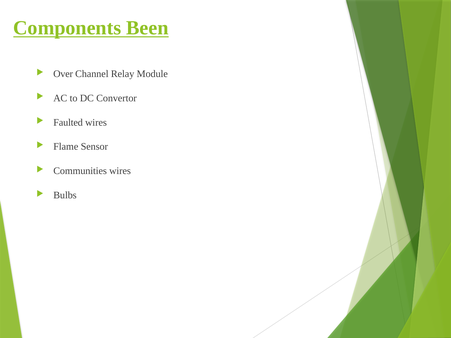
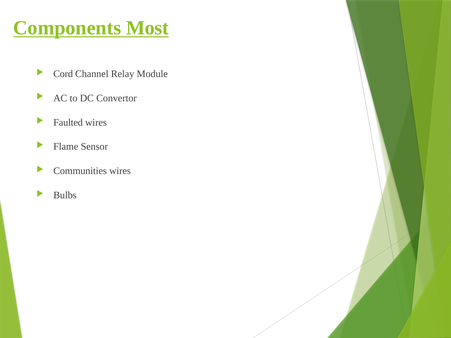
Been: Been -> Most
Over: Over -> Cord
